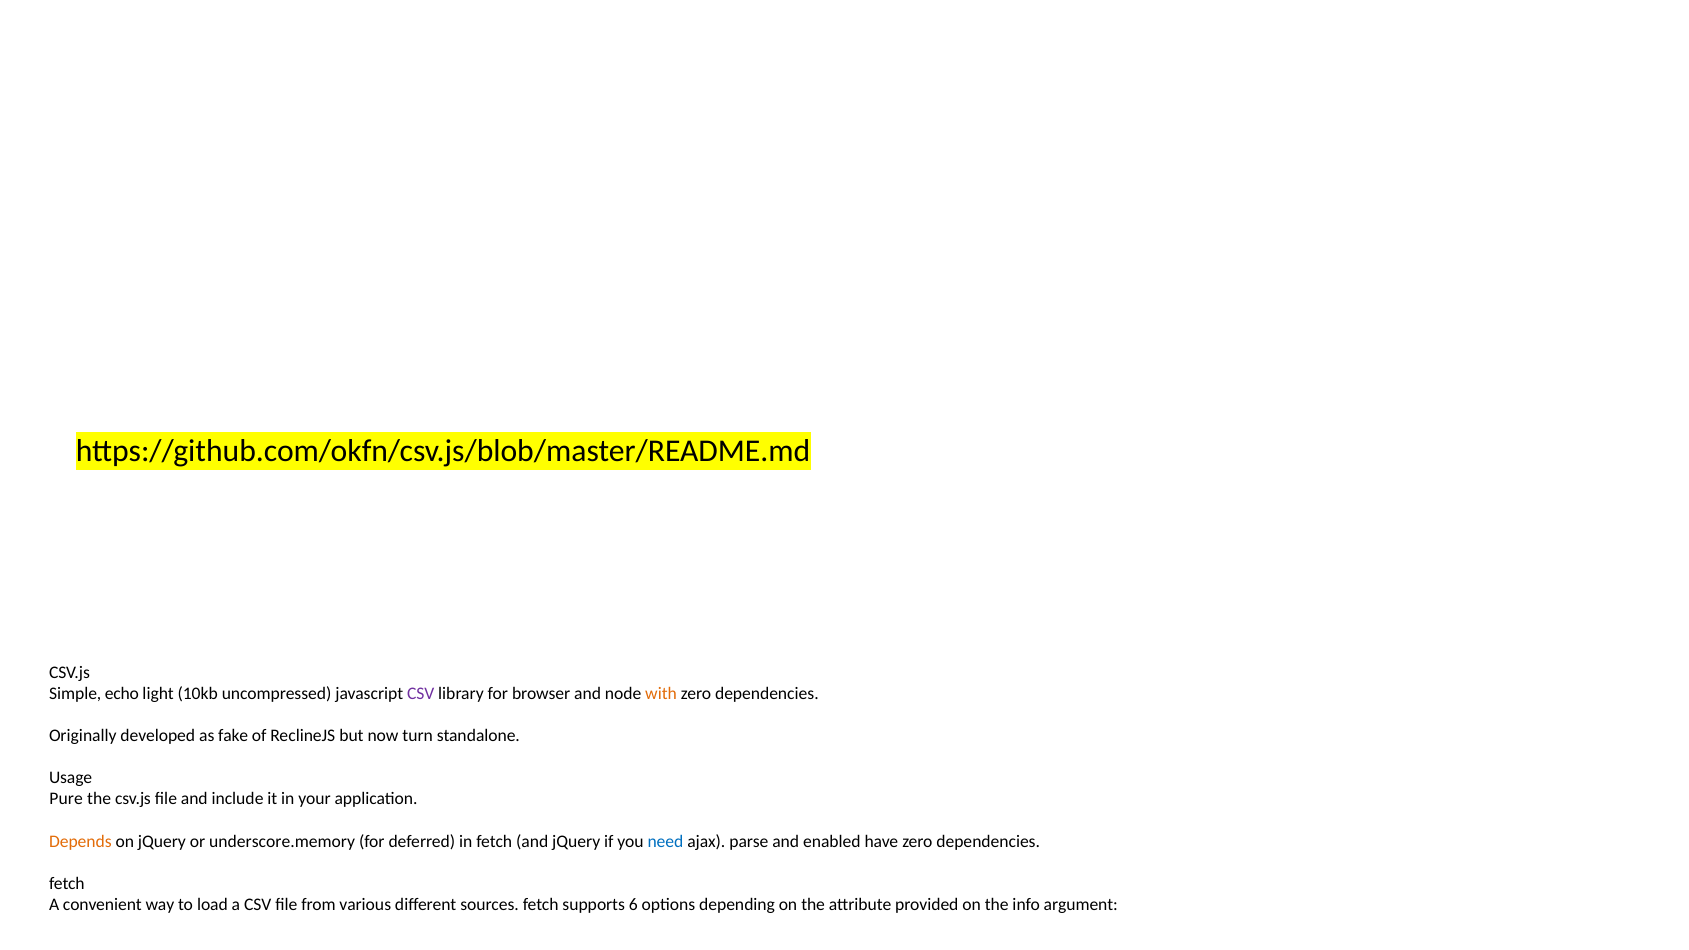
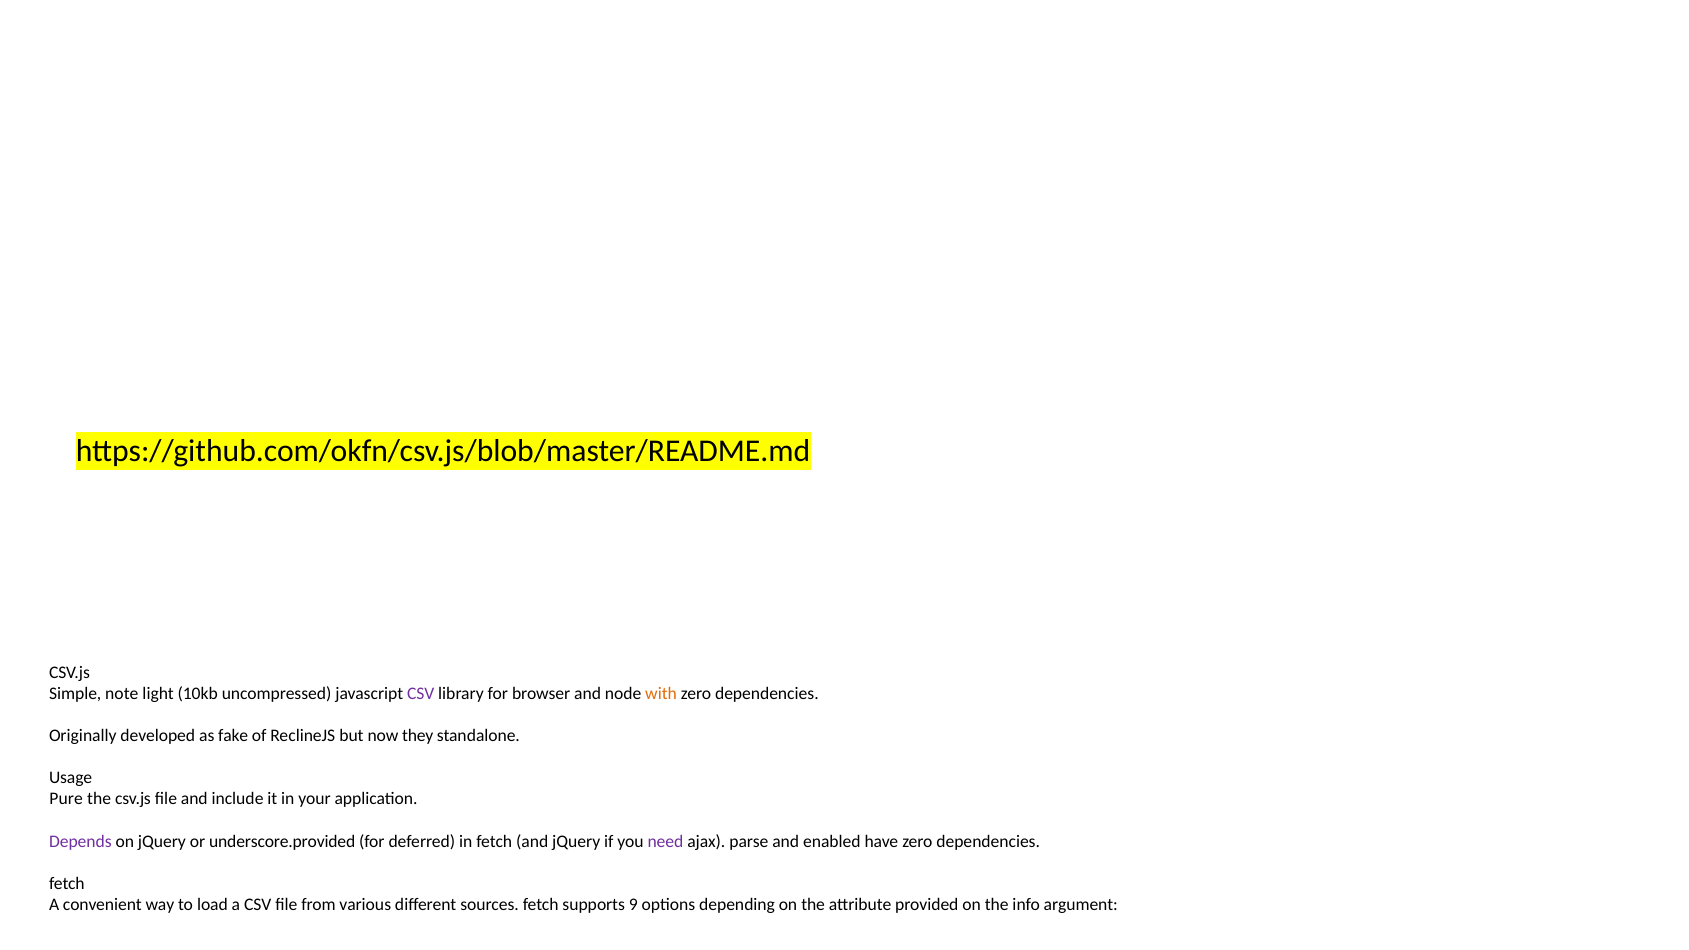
echo: echo -> note
turn: turn -> they
Depends colour: orange -> purple
underscore.memory: underscore.memory -> underscore.provided
need colour: blue -> purple
6: 6 -> 9
